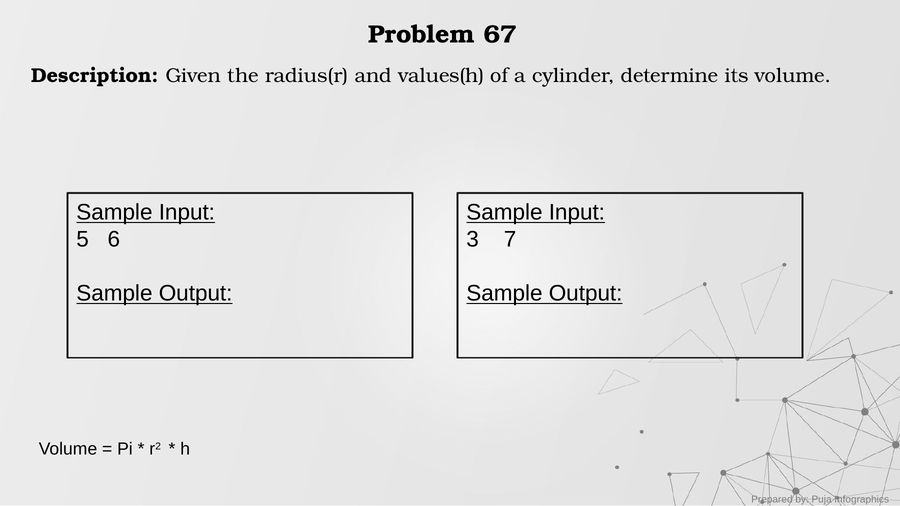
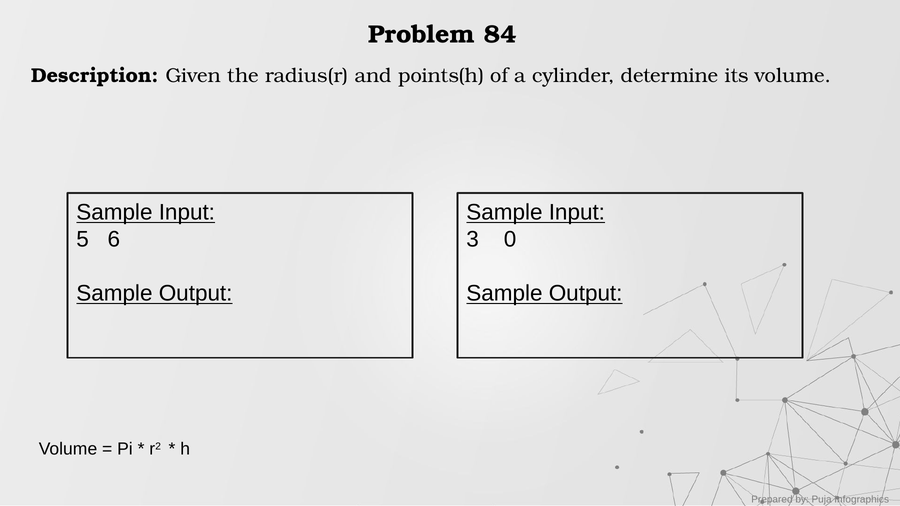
67: 67 -> 84
values(h: values(h -> points(h
7: 7 -> 0
